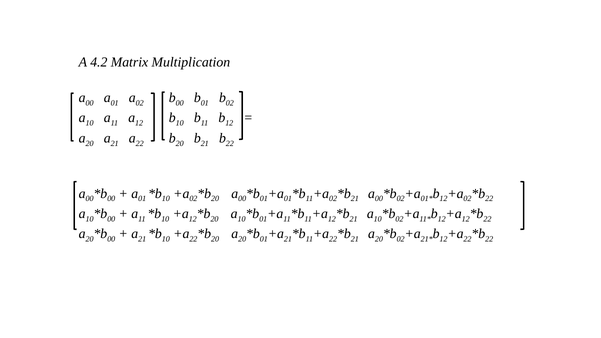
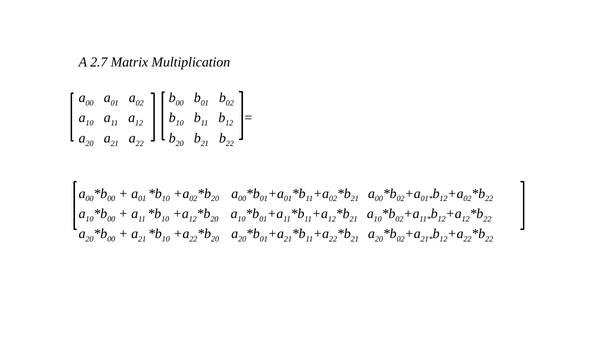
4.2: 4.2 -> 2.7
